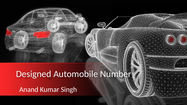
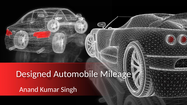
Number: Number -> Mileage
